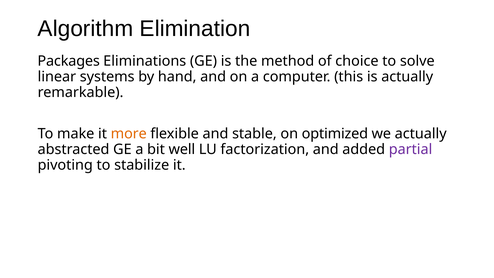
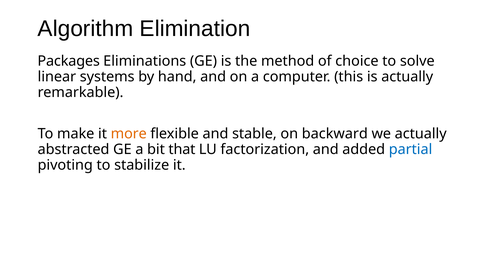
optimized: optimized -> backward
well: well -> that
partial colour: purple -> blue
